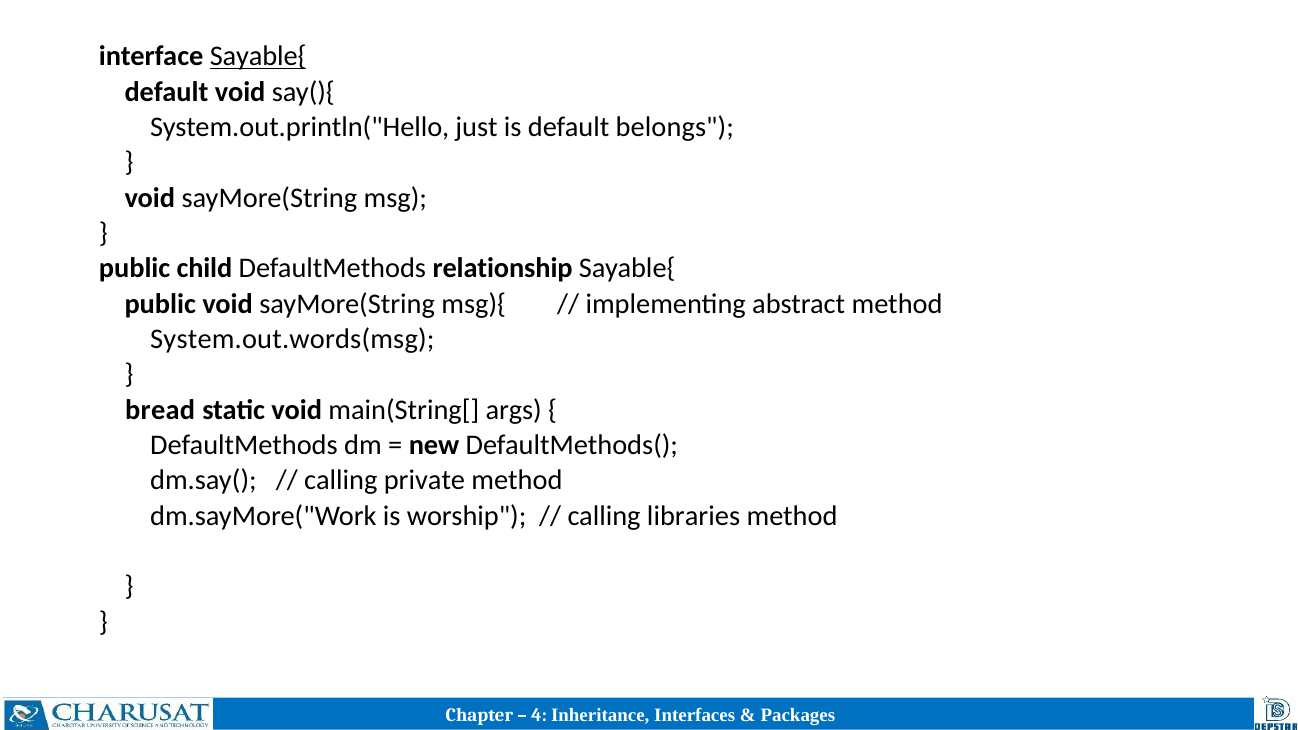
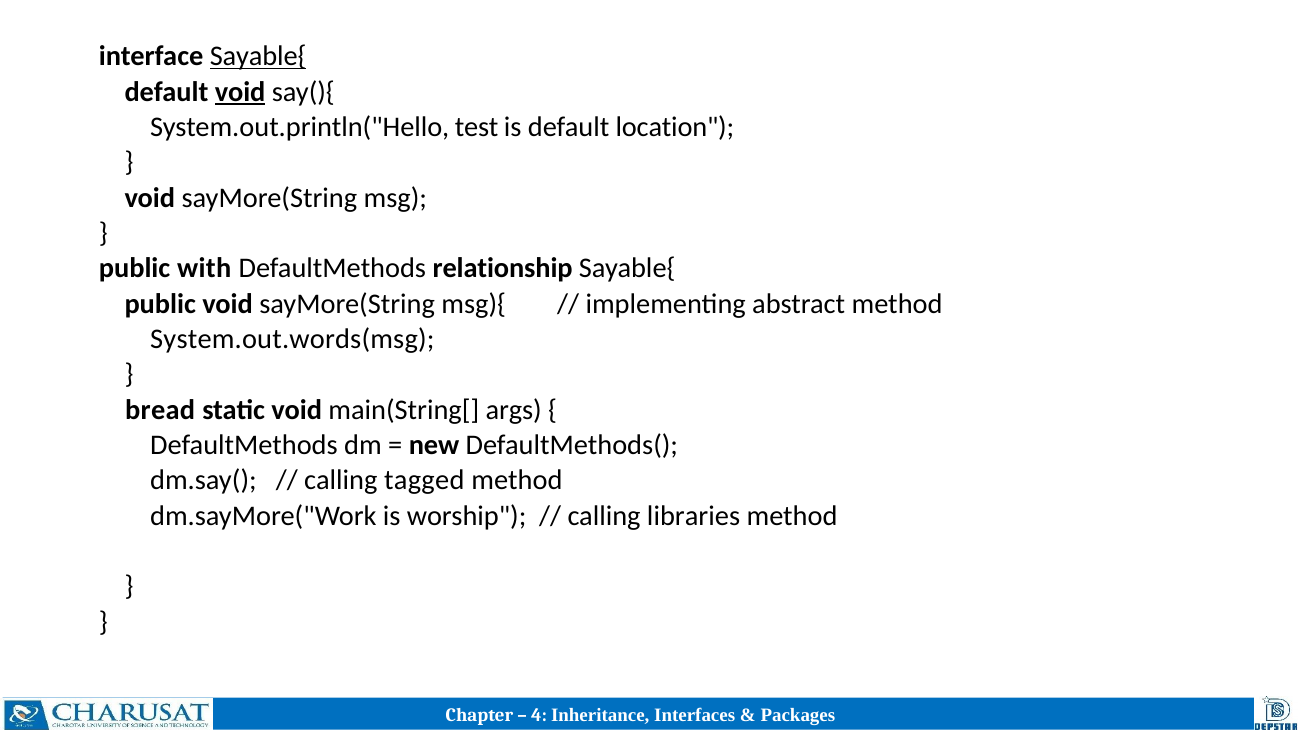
void at (240, 92) underline: none -> present
just: just -> test
belongs: belongs -> location
child: child -> with
private: private -> tagged
